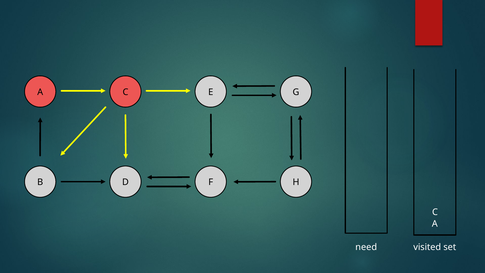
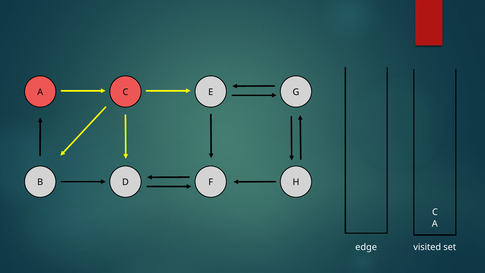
need: need -> edge
